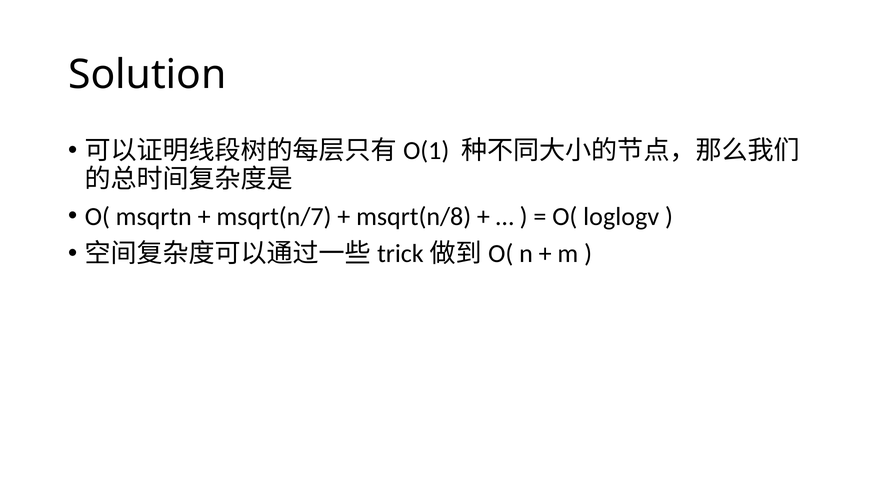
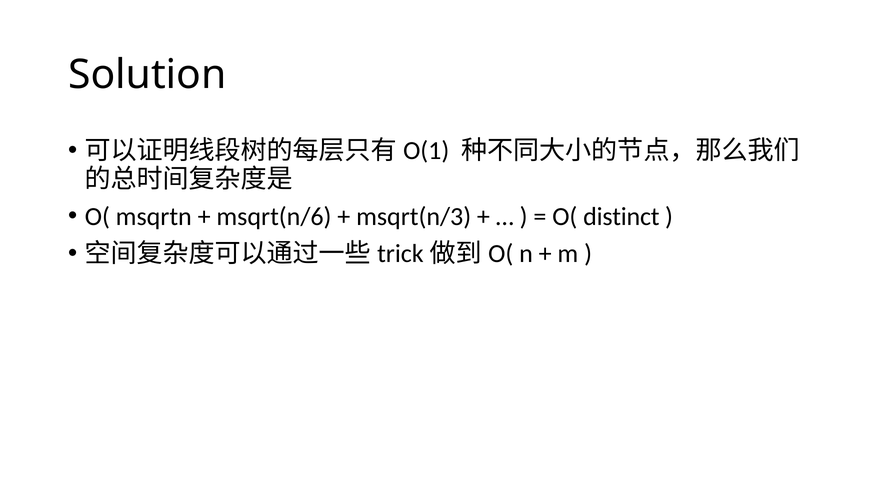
msqrt(n/7: msqrt(n/7 -> msqrt(n/6
msqrt(n/8: msqrt(n/8 -> msqrt(n/3
loglogv: loglogv -> distinct
